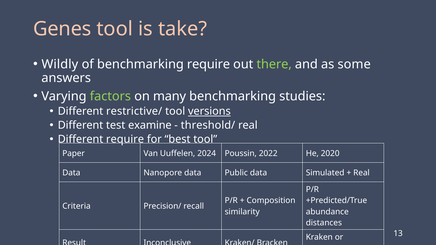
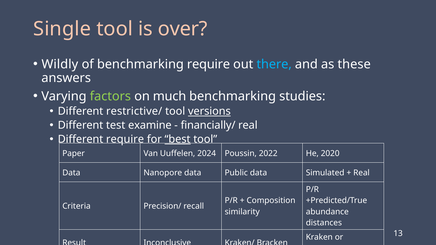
Genes: Genes -> Single
take: take -> over
there colour: light green -> light blue
some: some -> these
many: many -> much
threshold/: threshold/ -> financially/
best underline: none -> present
